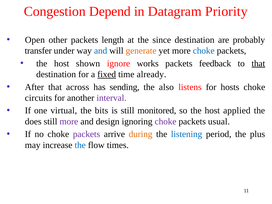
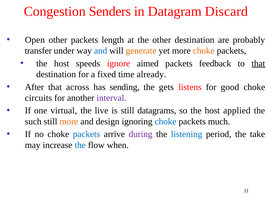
Depend: Depend -> Senders
Priority: Priority -> Discard
the since: since -> other
choke at (204, 51) colour: blue -> orange
shown: shown -> speeds
works: works -> aimed
fixed underline: present -> none
also: also -> gets
hosts: hosts -> good
bits: bits -> live
monitored: monitored -> datagrams
does: does -> such
more at (69, 121) colour: purple -> orange
choke at (166, 121) colour: purple -> blue
usual: usual -> much
packets at (86, 134) colour: purple -> blue
during colour: orange -> purple
plus: plus -> take
times: times -> when
